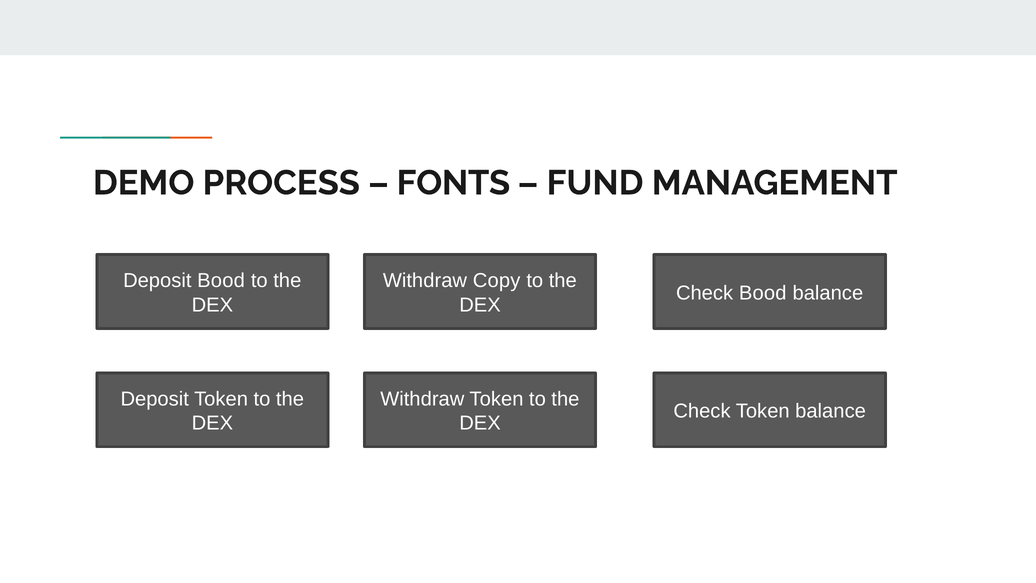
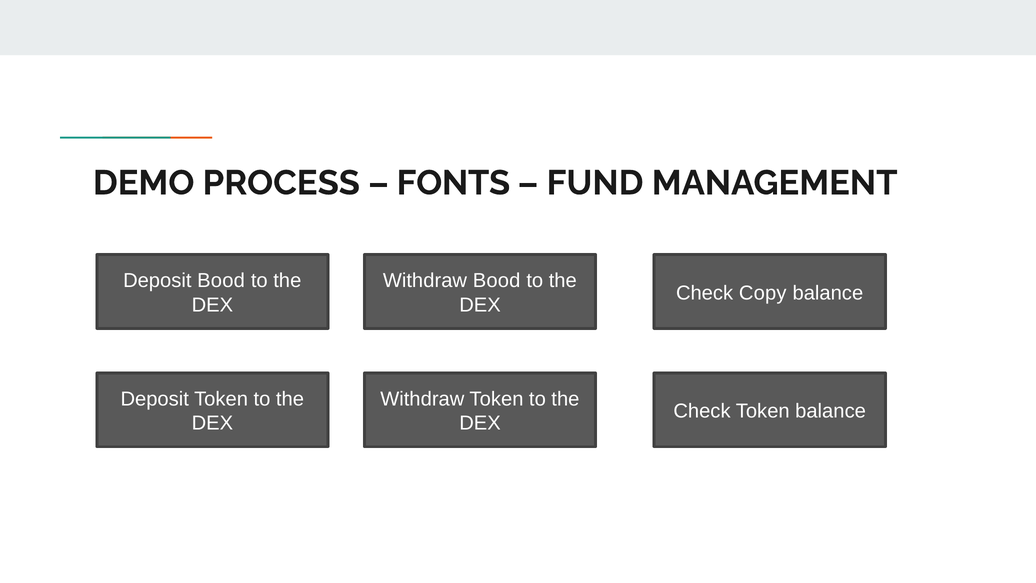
Withdraw Copy: Copy -> Bood
Check Bood: Bood -> Copy
